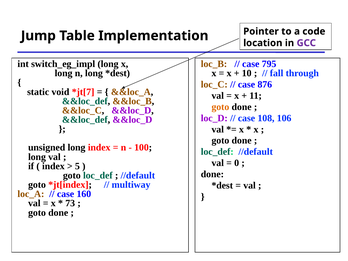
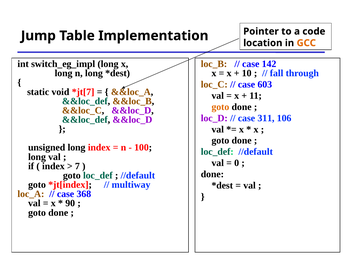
GCC colour: purple -> orange
795: 795 -> 142
876: 876 -> 603
108: 108 -> 311
5: 5 -> 7
160: 160 -> 368
73: 73 -> 90
